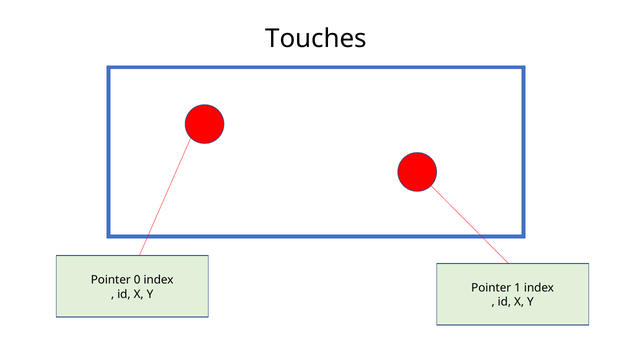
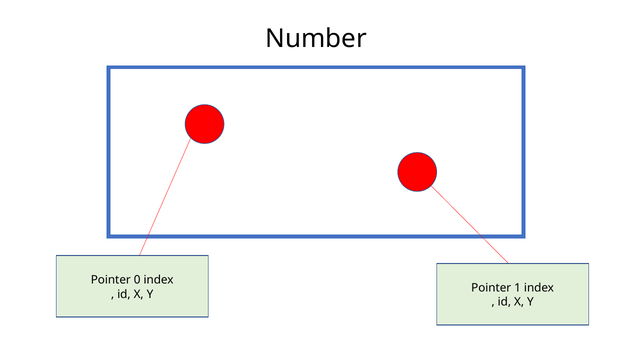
Touches: Touches -> Number
